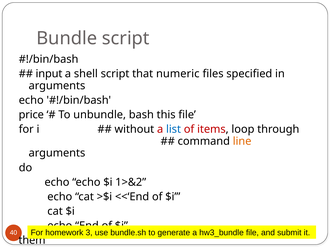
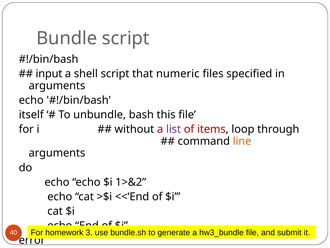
price: price -> itself
list colour: blue -> purple
them: them -> error
